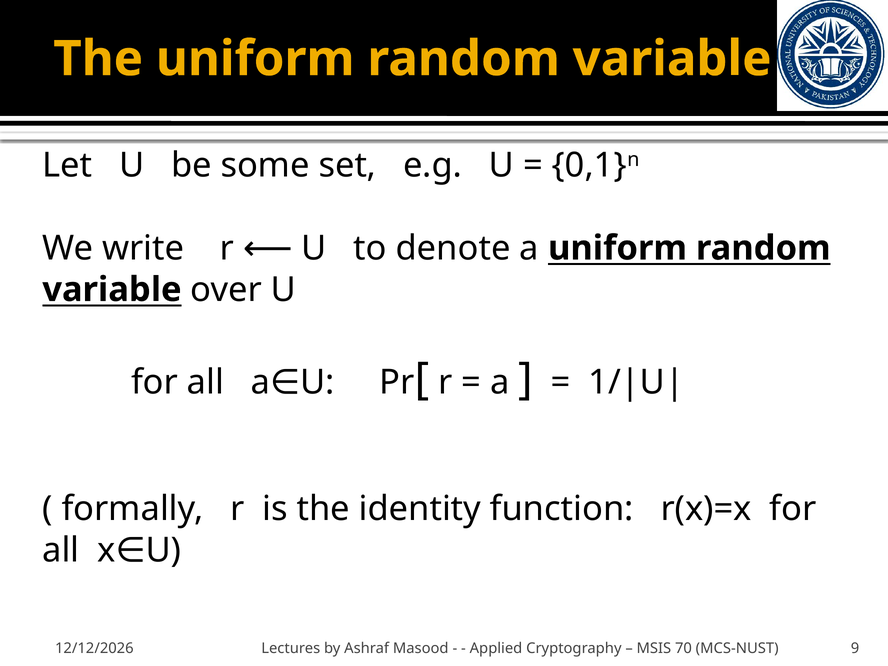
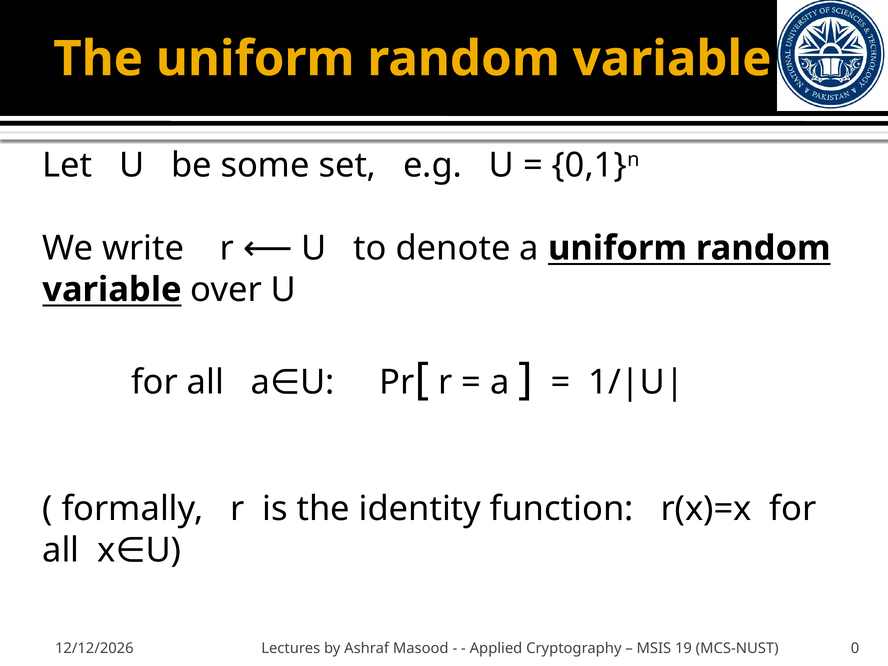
70: 70 -> 19
9: 9 -> 0
